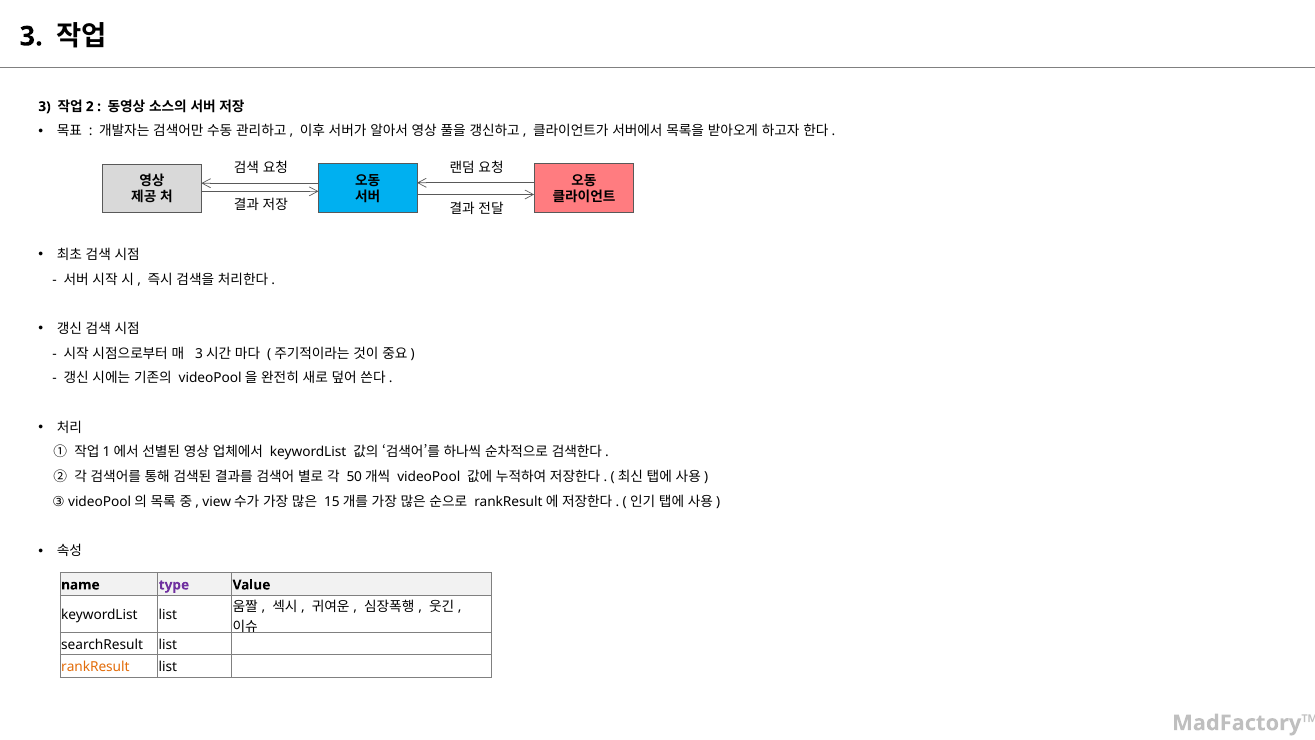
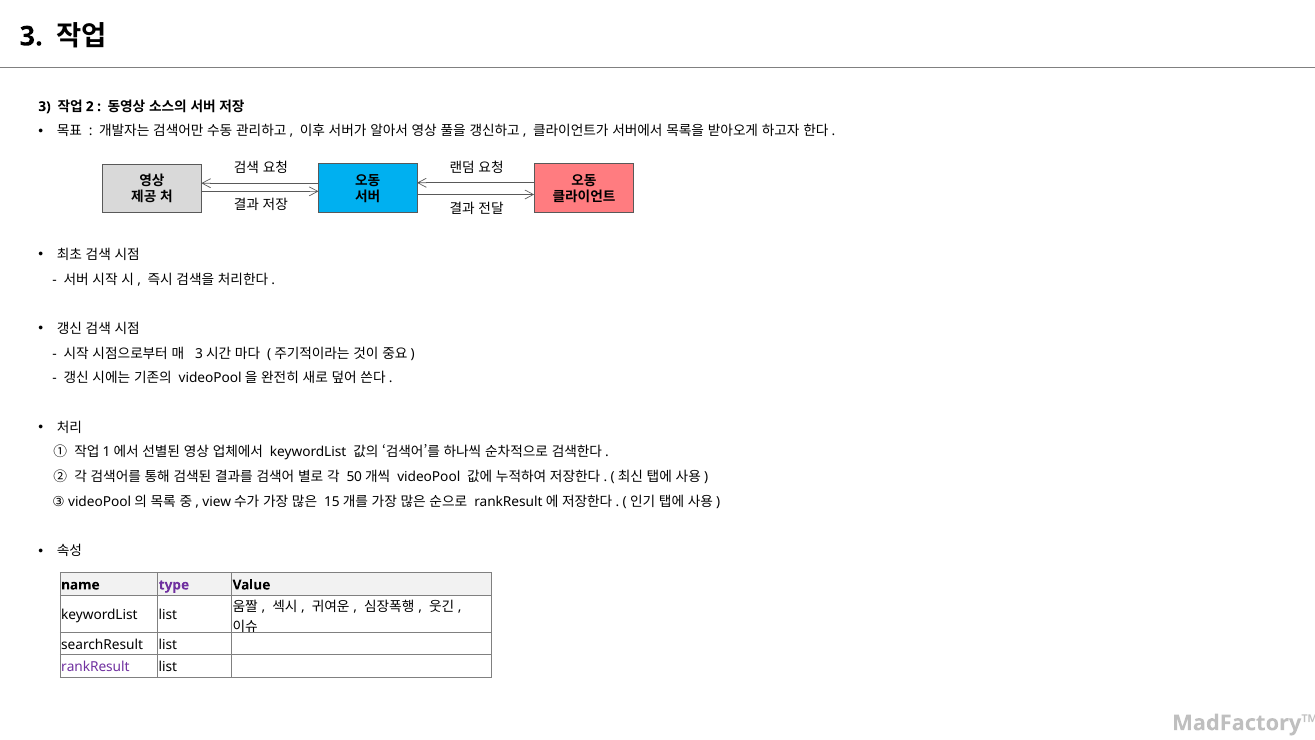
rankResult colour: orange -> purple
